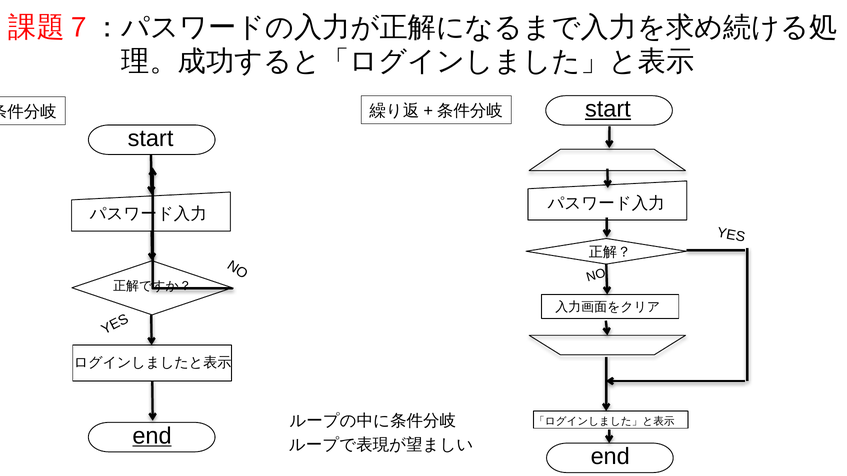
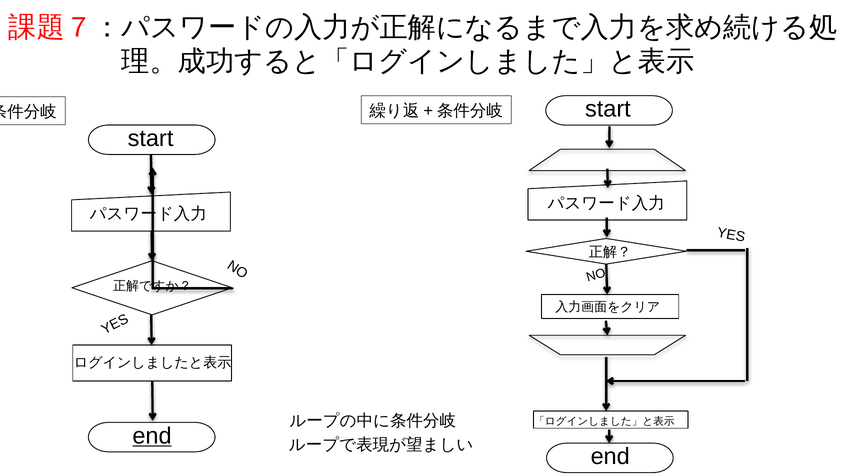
start at (608, 109) underline: present -> none
